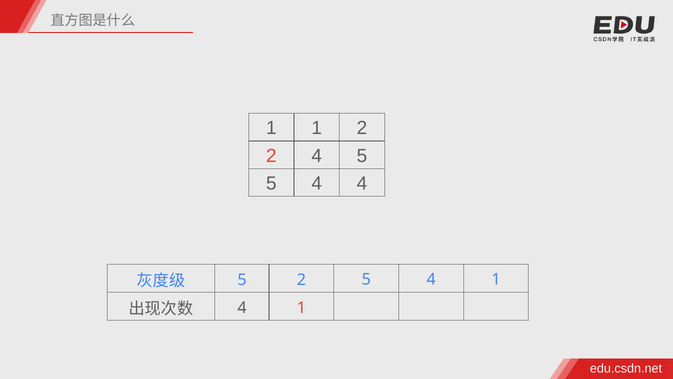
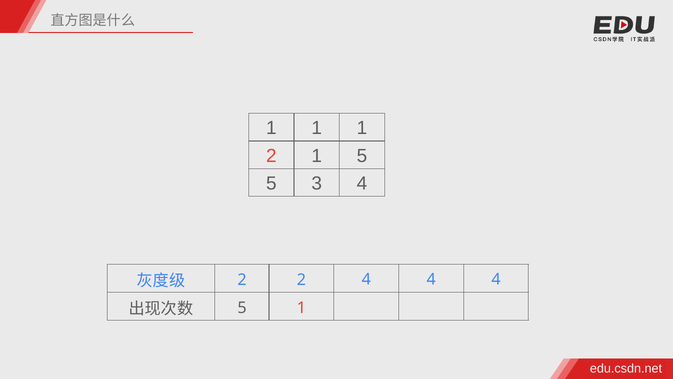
1 1 2: 2 -> 1
2 4: 4 -> 1
4 at (317, 183): 4 -> 3
5 at (242, 280): 5 -> 2
2 5: 5 -> 4
1 at (496, 279): 1 -> 4
4 at (242, 308): 4 -> 5
